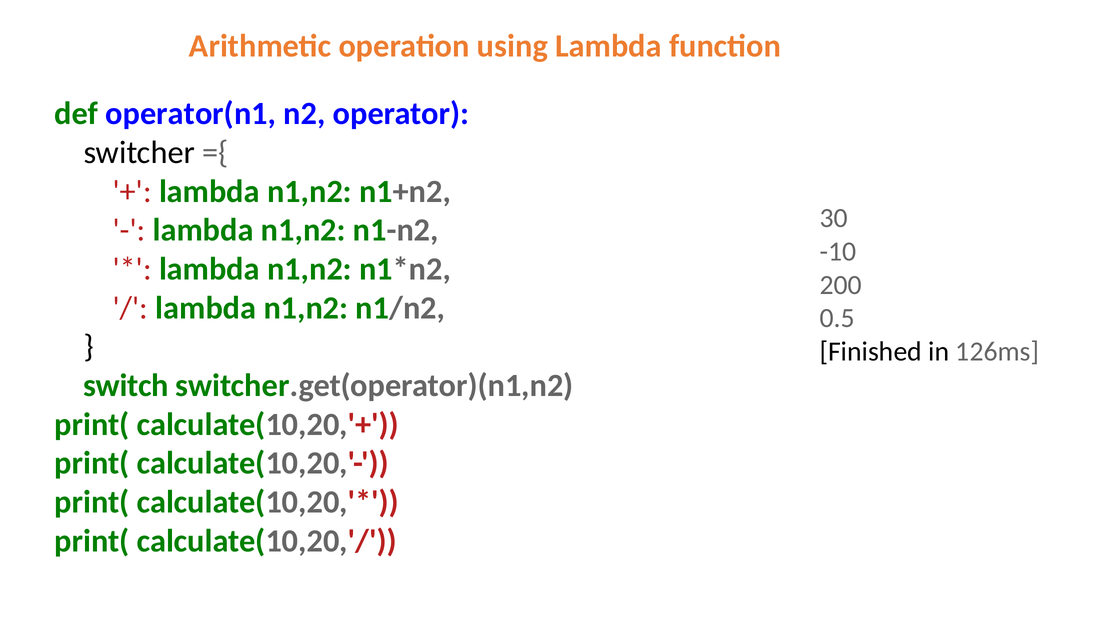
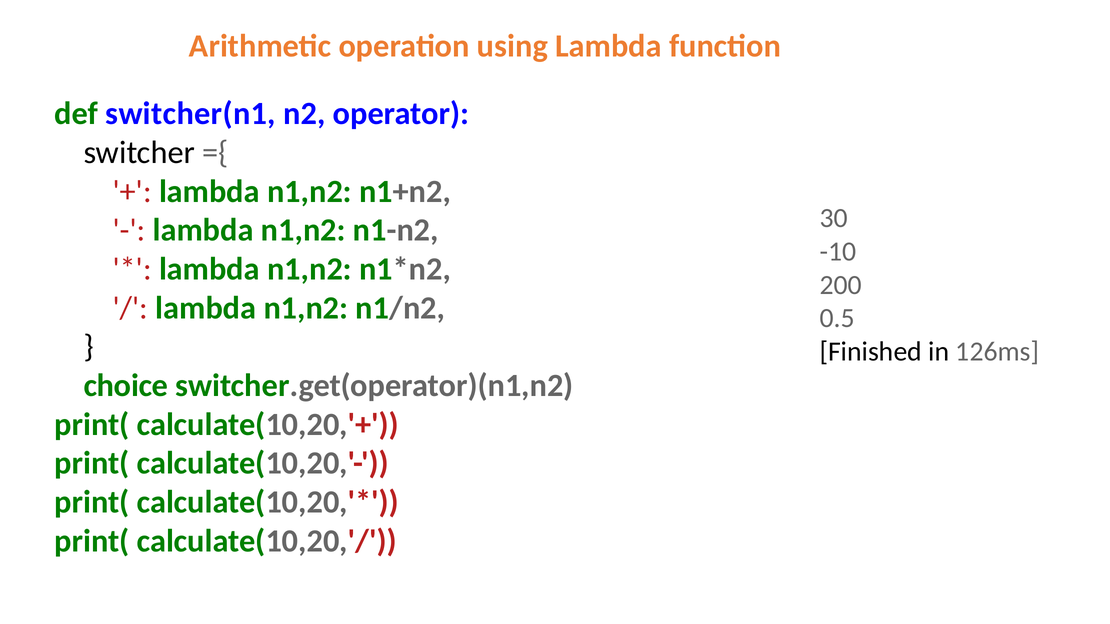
operator(n1: operator(n1 -> switcher(n1
switch: switch -> choice
